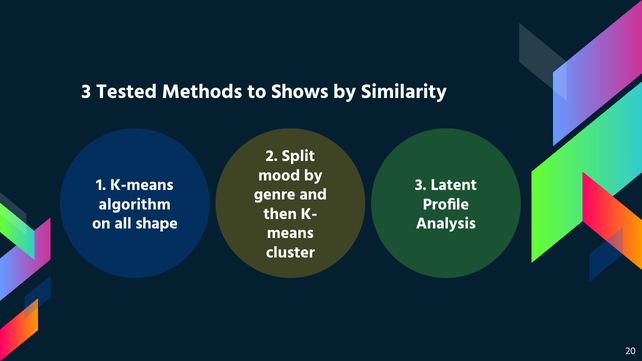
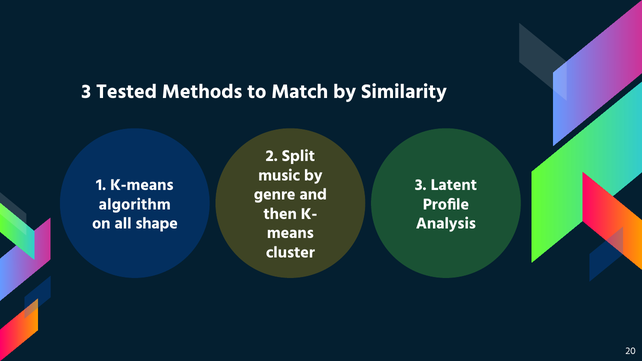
Shows: Shows -> Match
mood: mood -> music
